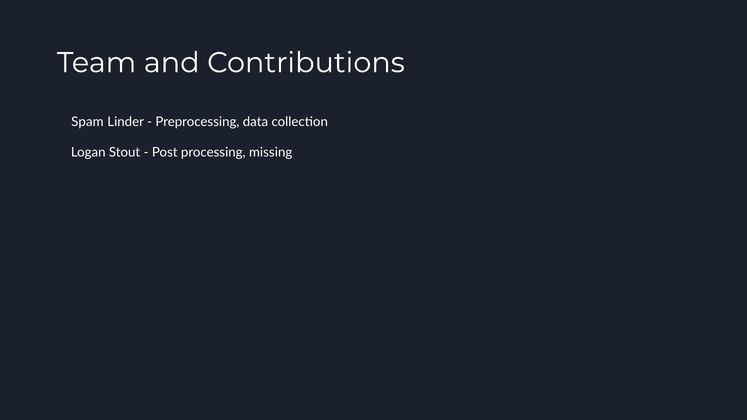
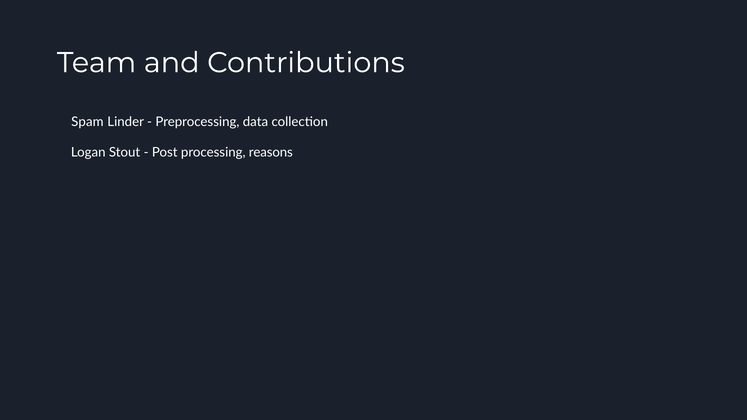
missing: missing -> reasons
